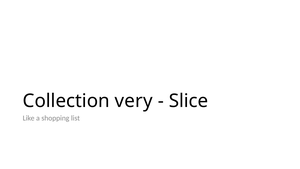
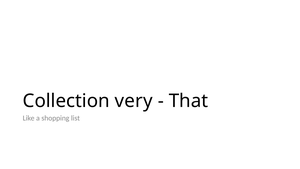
Slice: Slice -> That
